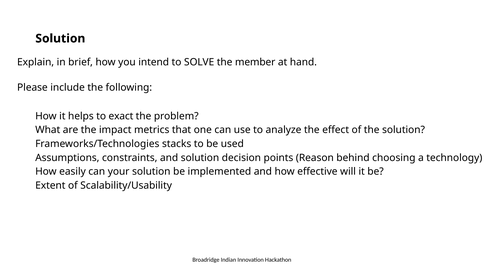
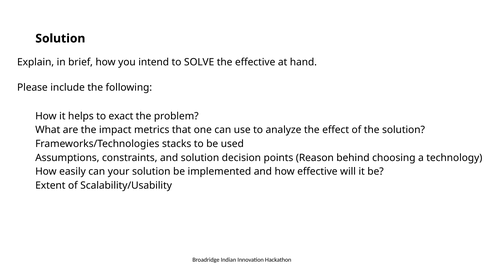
the member: member -> effective
